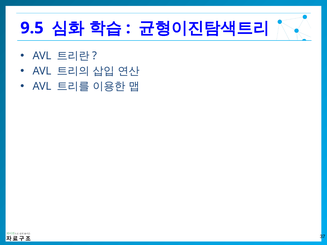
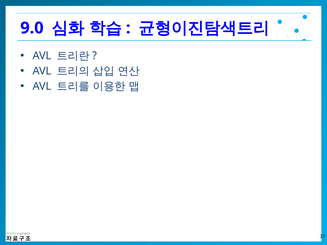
9.5: 9.5 -> 9.0
